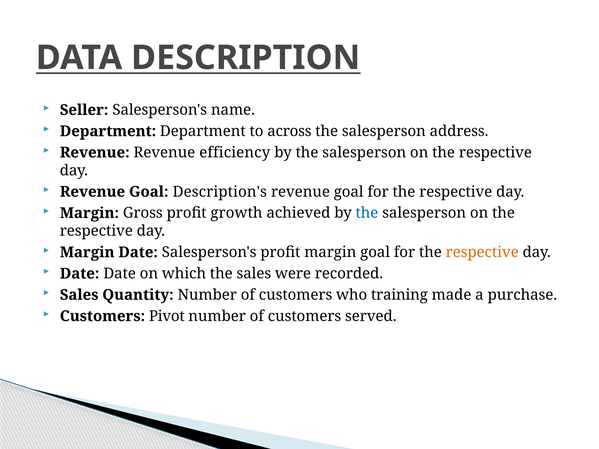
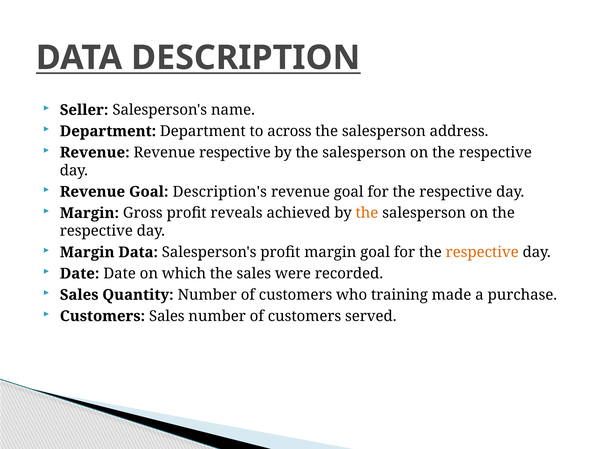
Revenue efficiency: efficiency -> respective
growth: growth -> reveals
the at (367, 213) colour: blue -> orange
Margin Date: Date -> Data
Customers Pivot: Pivot -> Sales
